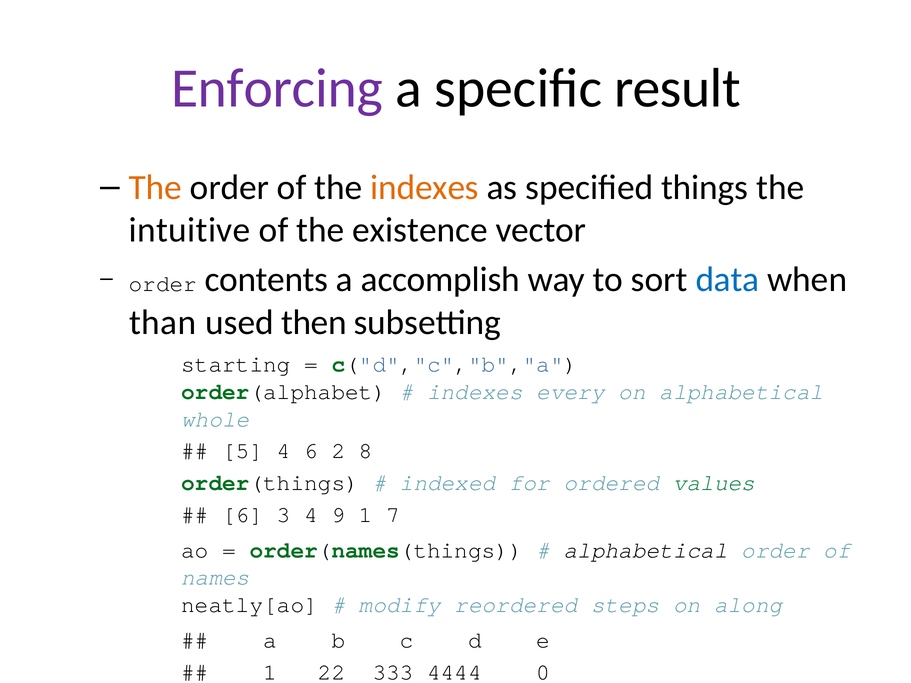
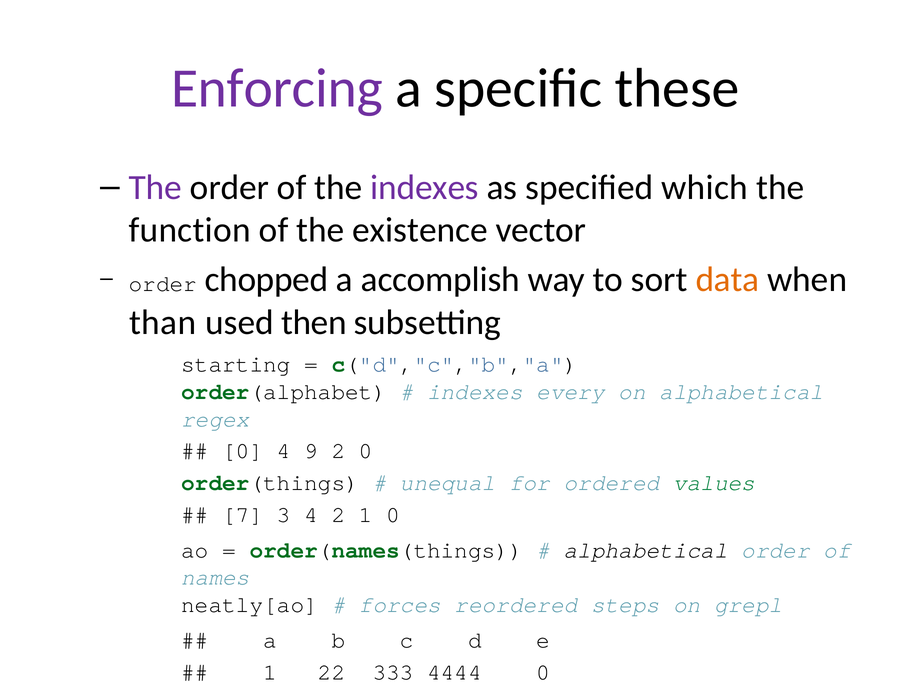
result: result -> these
The at (155, 188) colour: orange -> purple
indexes at (425, 188) colour: orange -> purple
things: things -> which
intuitive: intuitive -> function
contents: contents -> chopped
data colour: blue -> orange
whole: whole -> regex
5 at (243, 451): 5 -> 0
4 6: 6 -> 9
2 8: 8 -> 0
indexed: indexed -> unequal
6 at (243, 515): 6 -> 7
4 9: 9 -> 2
1 7: 7 -> 0
modify: modify -> forces
along: along -> grepl
